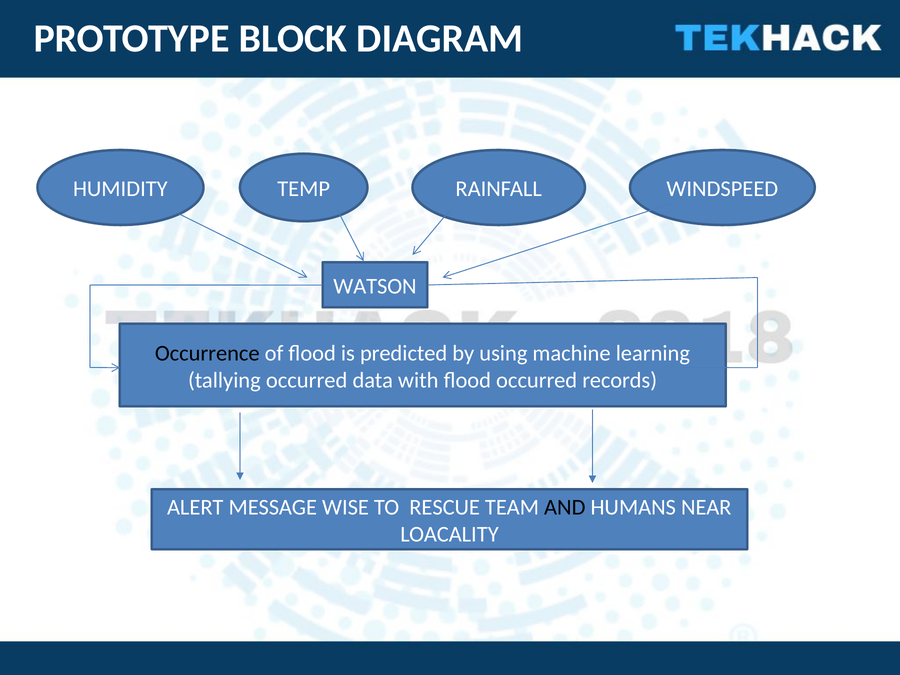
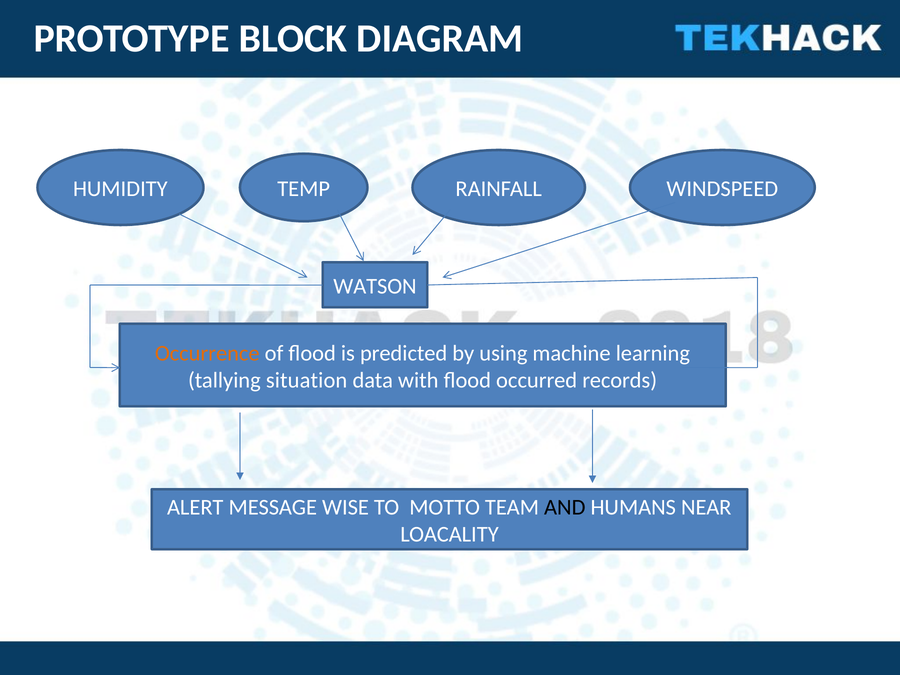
Occurrence colour: black -> orange
tallying occurred: occurred -> situation
RESCUE: RESCUE -> MOTTO
